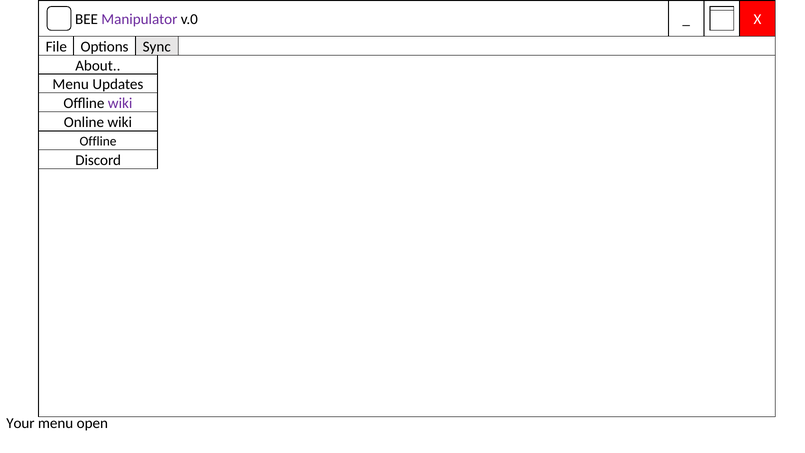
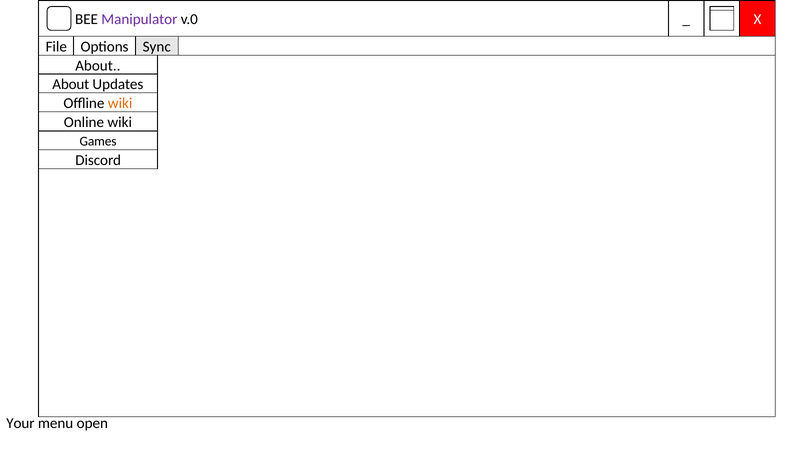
Menu at (71, 84): Menu -> About
wiki at (120, 103) colour: purple -> orange
Offline at (98, 141): Offline -> Games
